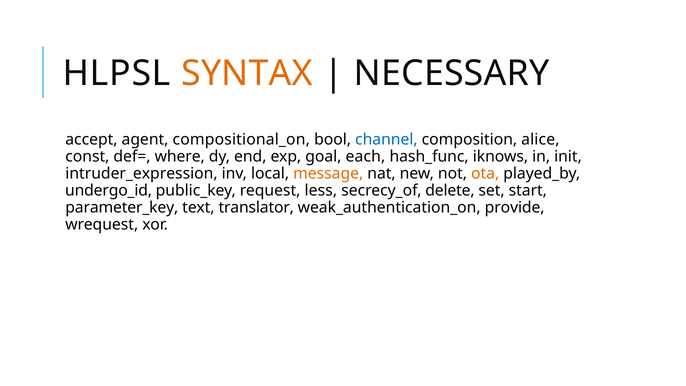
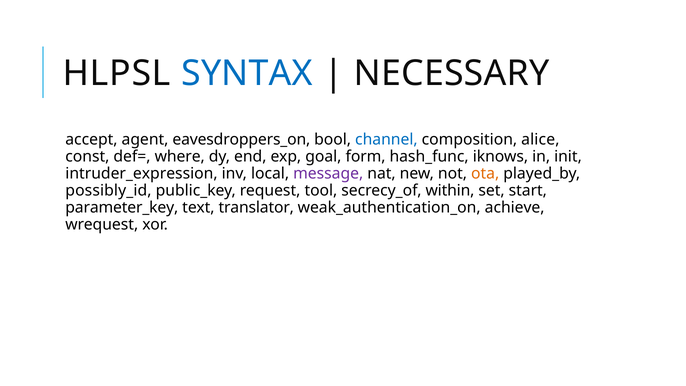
SYNTAX colour: orange -> blue
compositional_on: compositional_on -> eavesdroppers_on
each: each -> form
message colour: orange -> purple
undergo_id: undergo_id -> possibly_id
less: less -> tool
delete: delete -> within
provide: provide -> achieve
